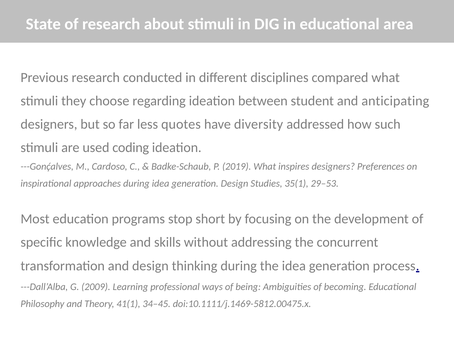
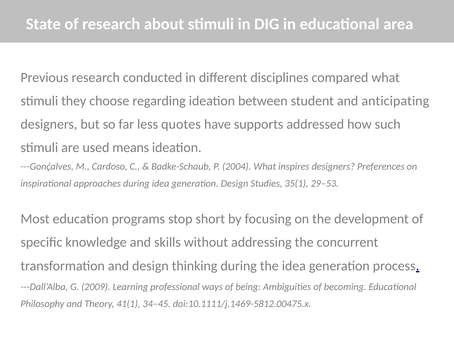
diversity: diversity -> supports
coding: coding -> means
2019: 2019 -> 2004
